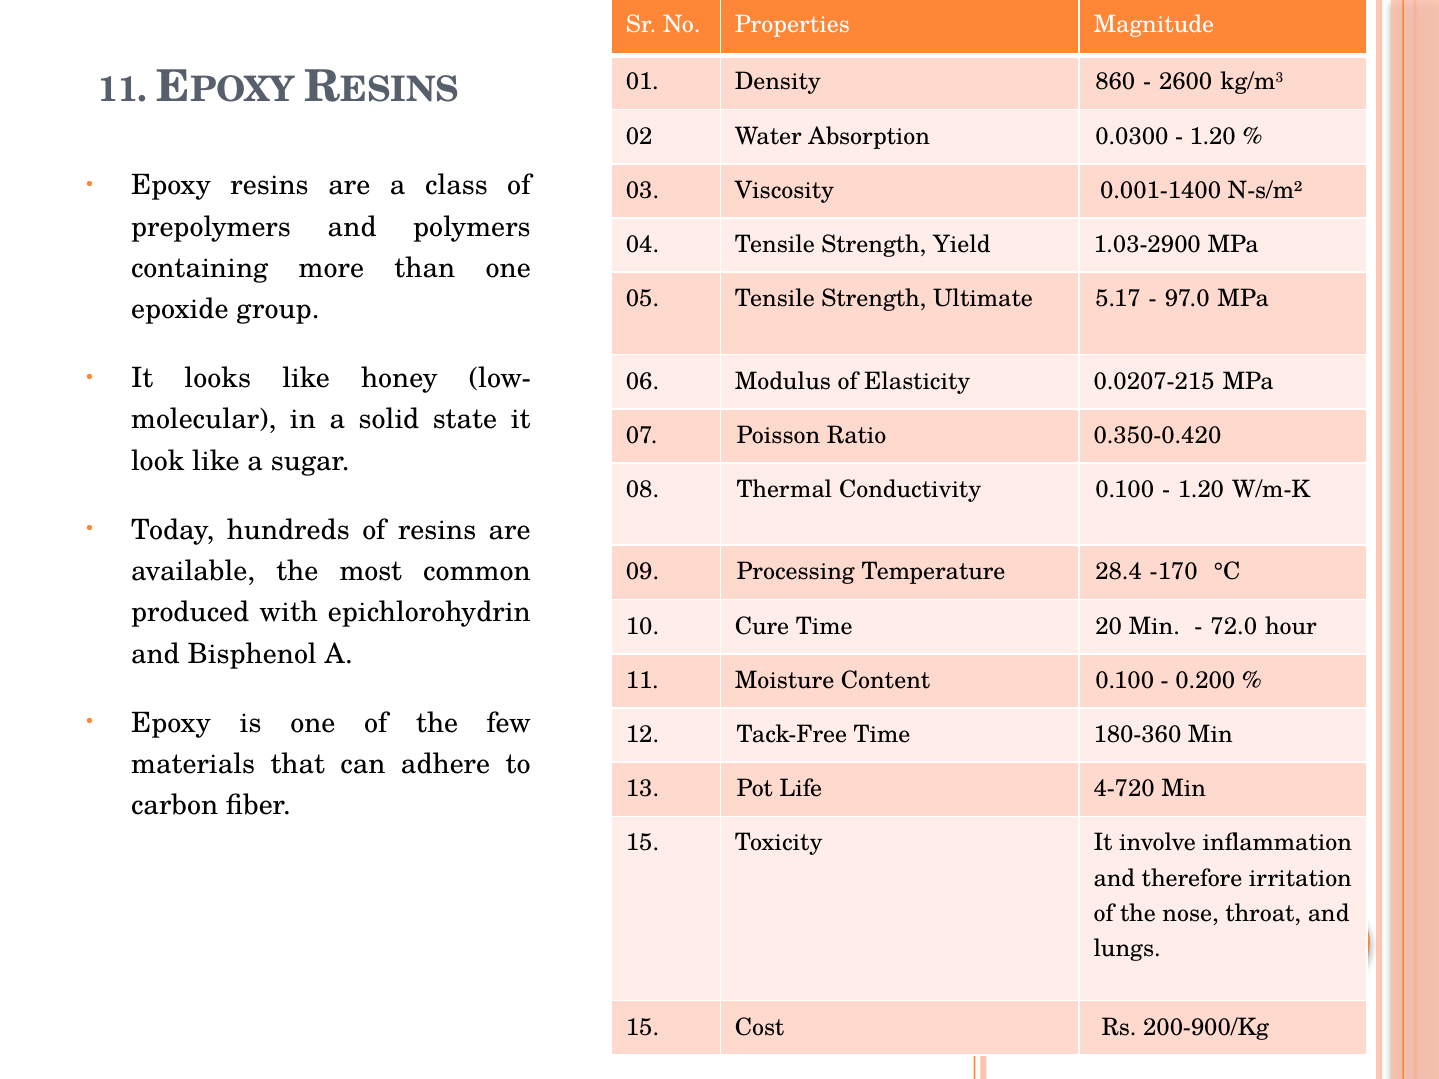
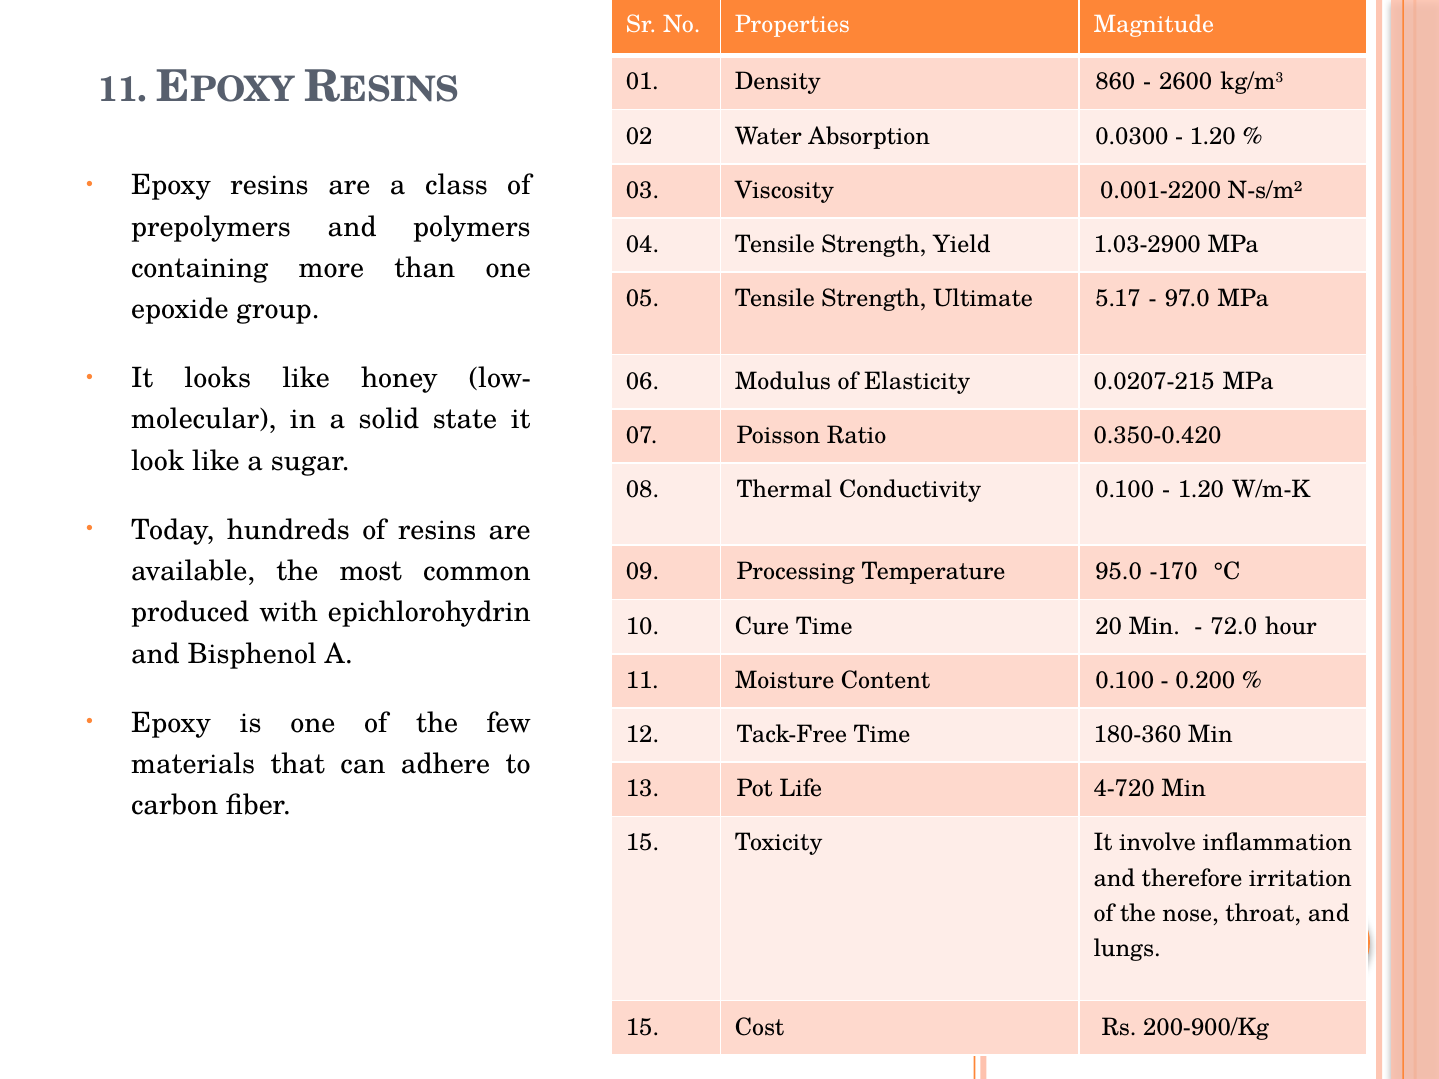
0.001-1400: 0.001-1400 -> 0.001-2200
28.4: 28.4 -> 95.0
